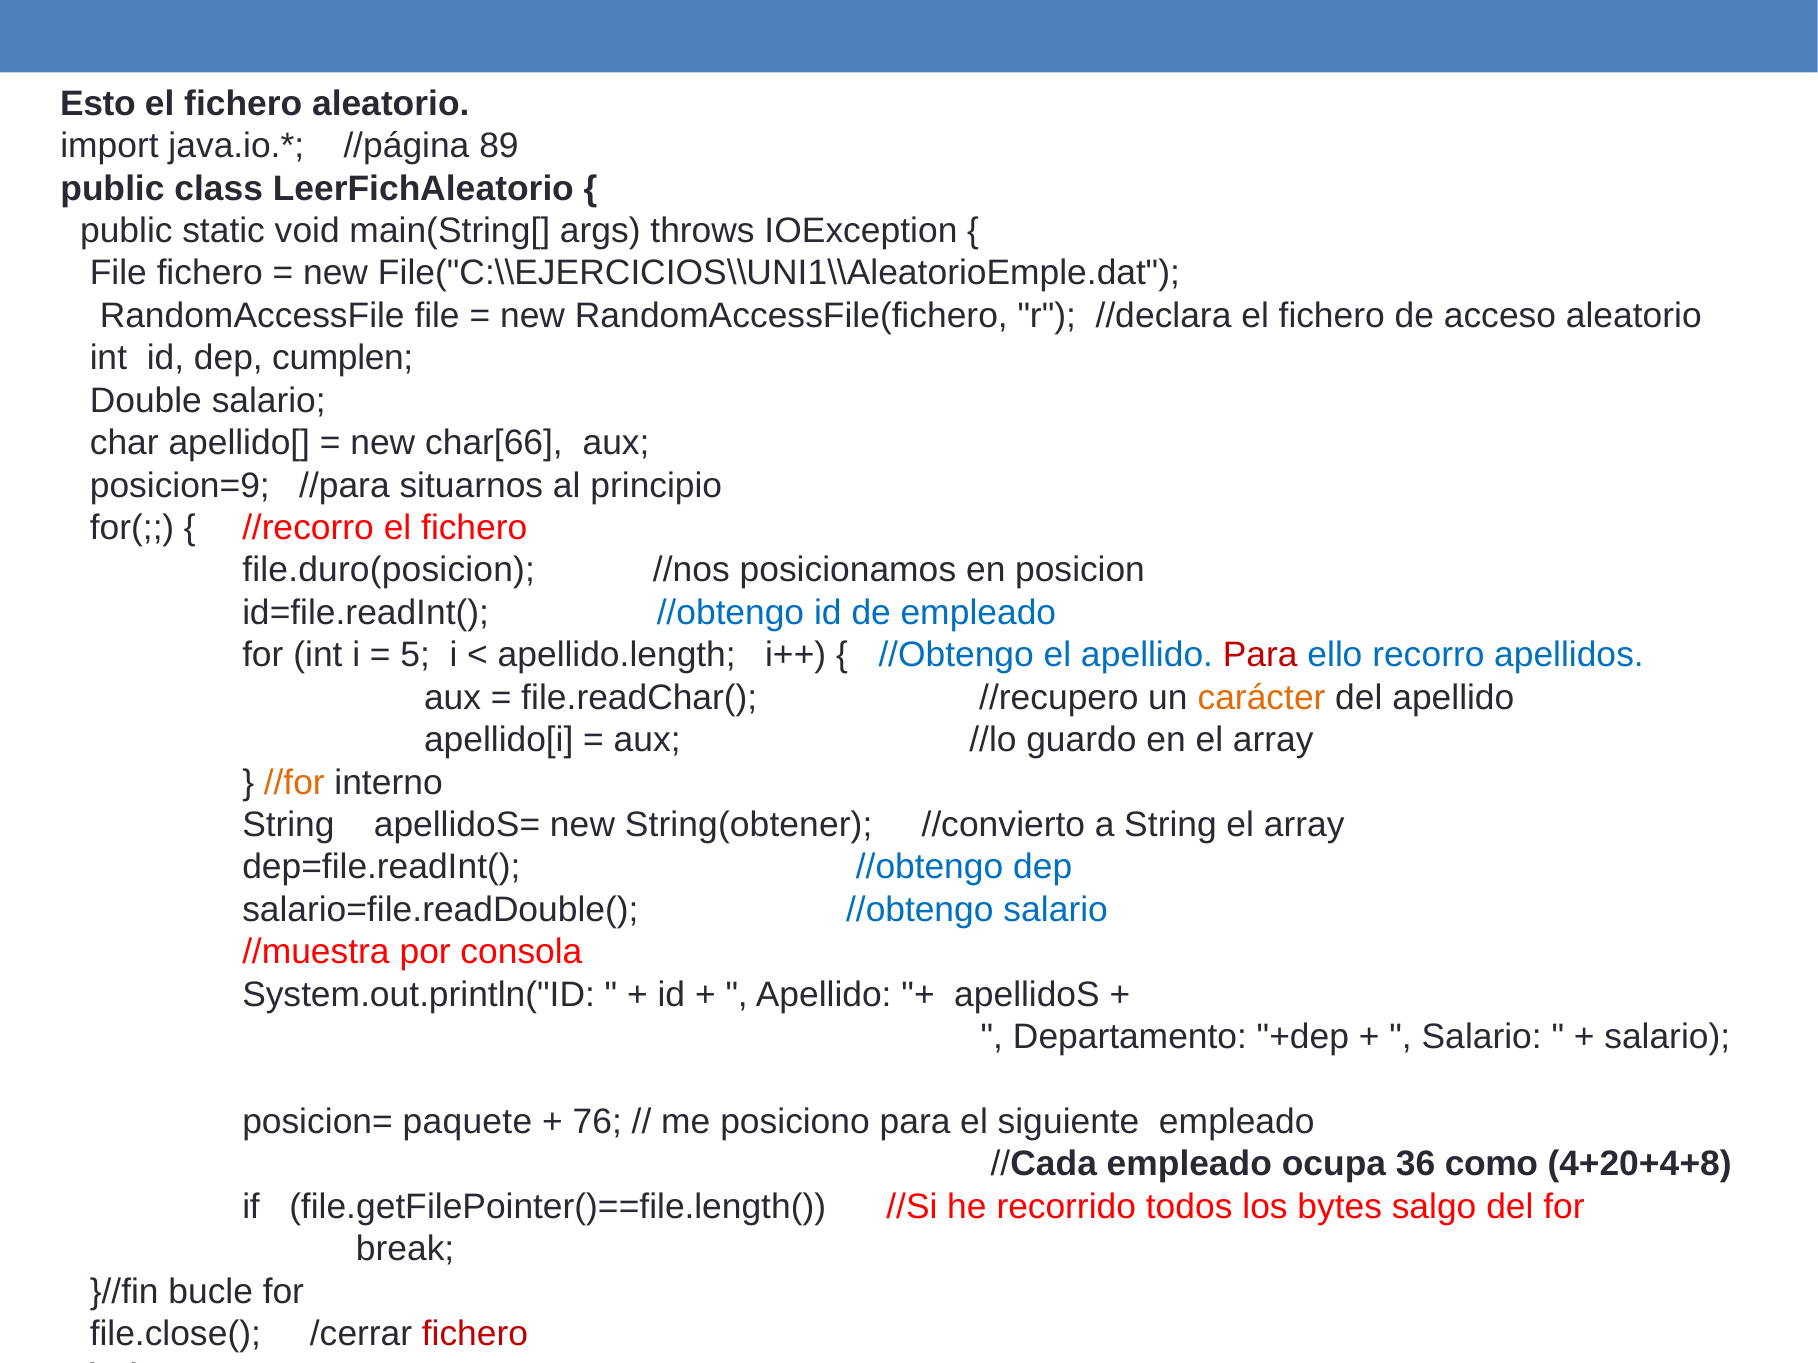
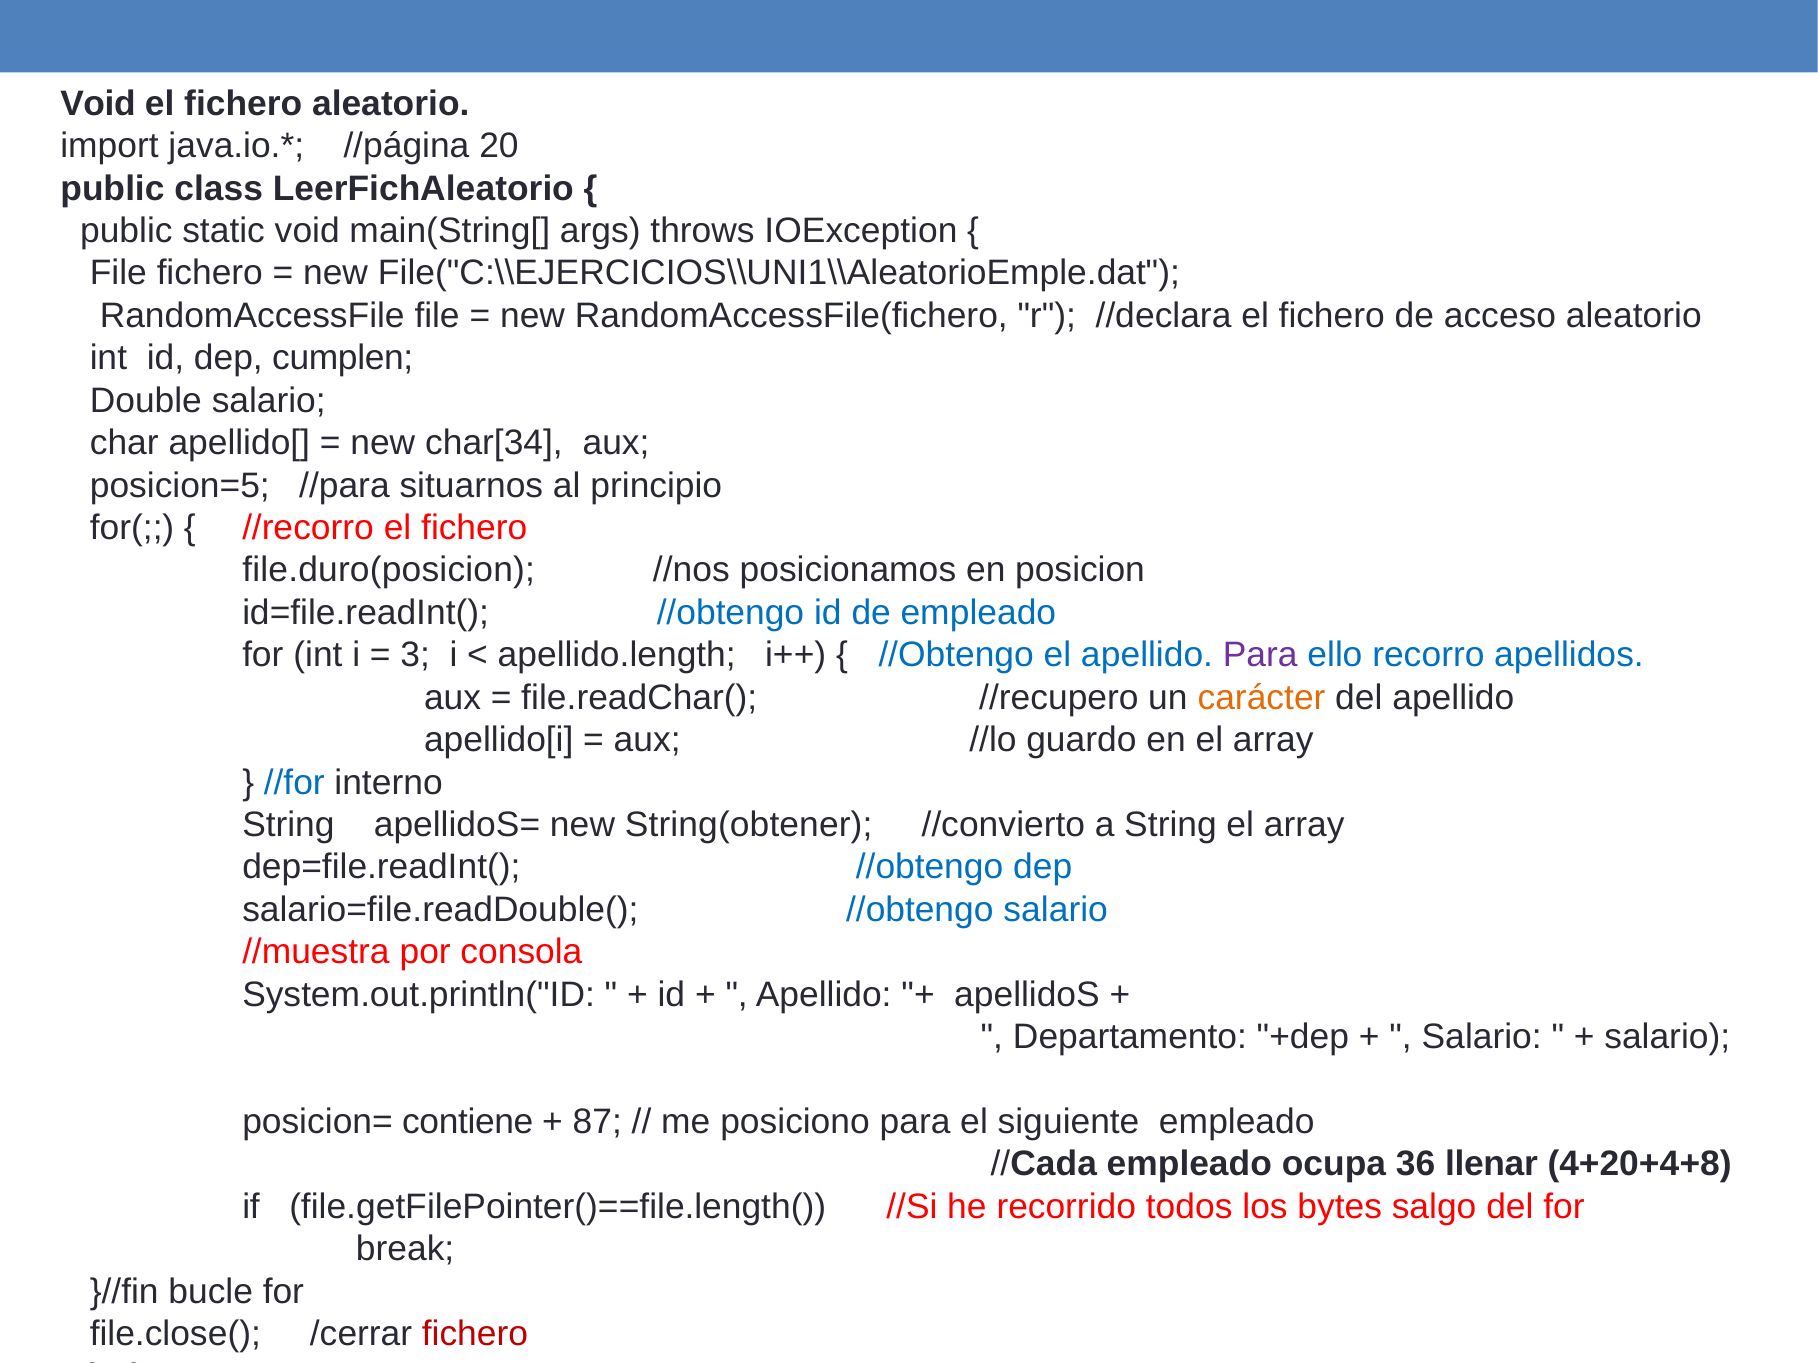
Esto at (98, 104): Esto -> Void
89: 89 -> 20
char[66: char[66 -> char[34
posicion=9: posicion=9 -> posicion=5
5: 5 -> 3
Para at (1260, 655) colour: red -> purple
//for colour: orange -> blue
paquete: paquete -> contiene
76: 76 -> 87
como: como -> llenar
